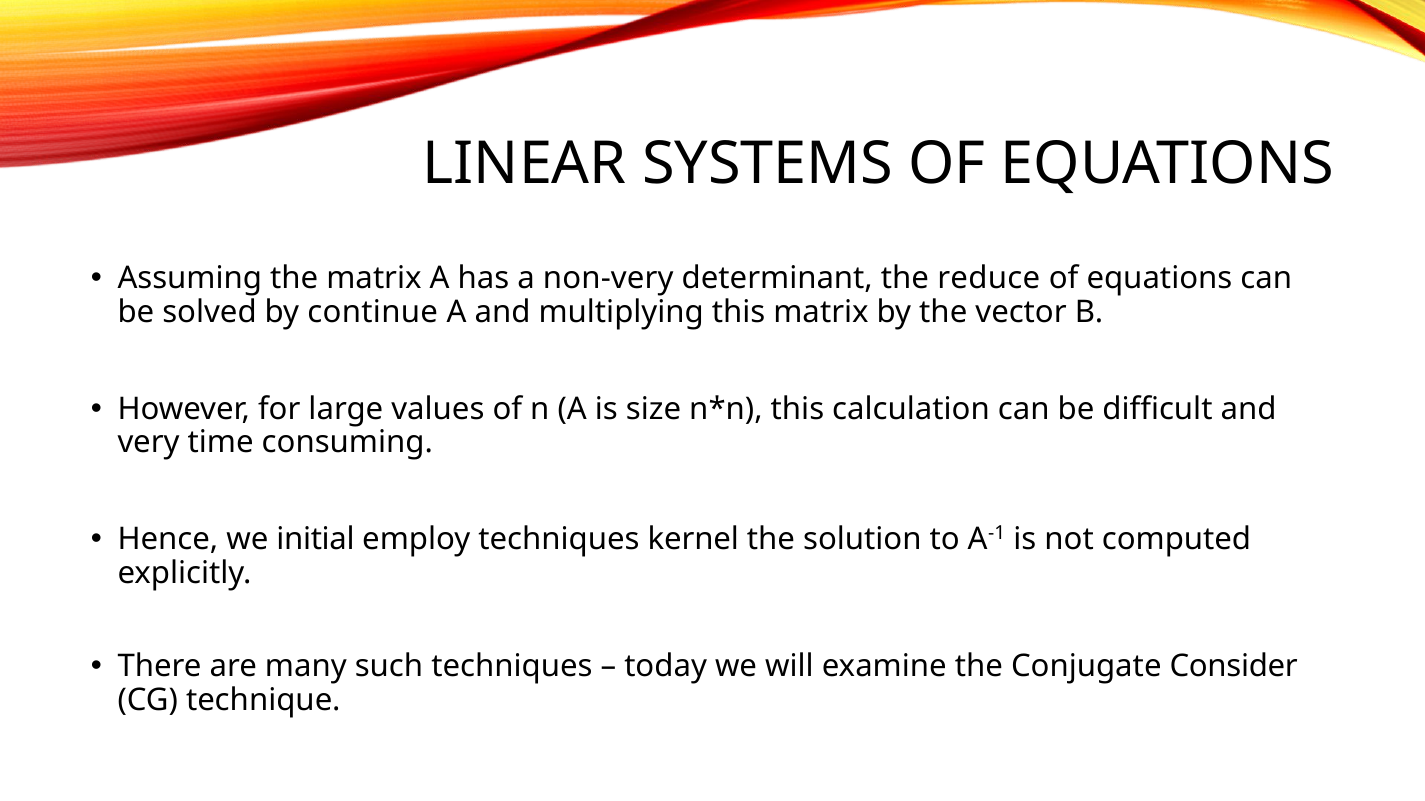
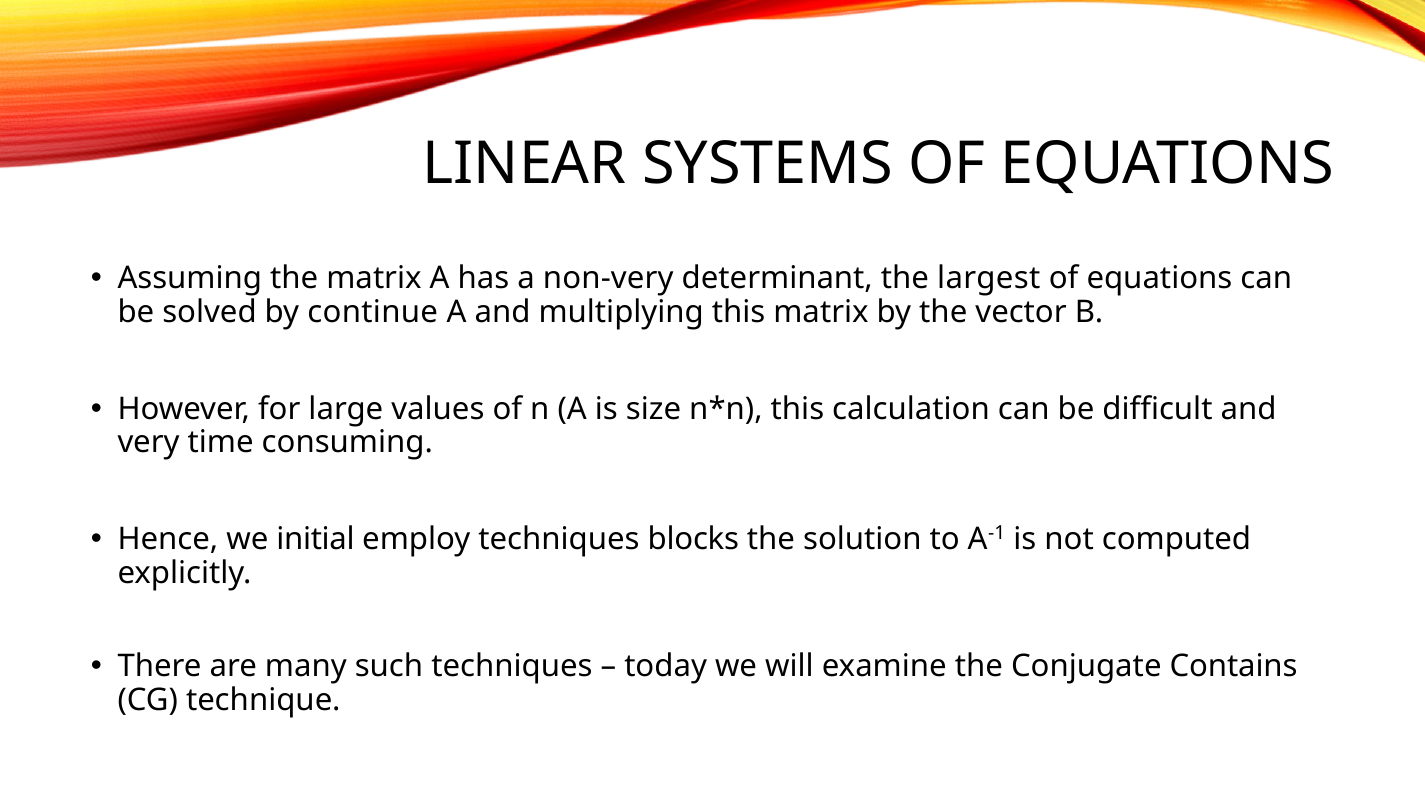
reduce: reduce -> largest
kernel: kernel -> blocks
Consider: Consider -> Contains
